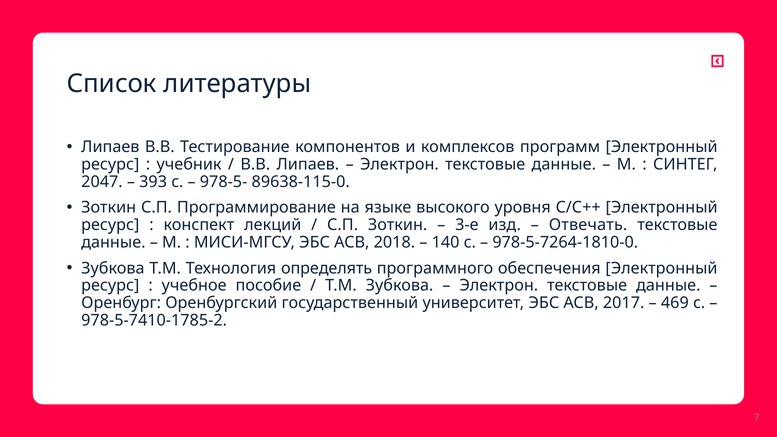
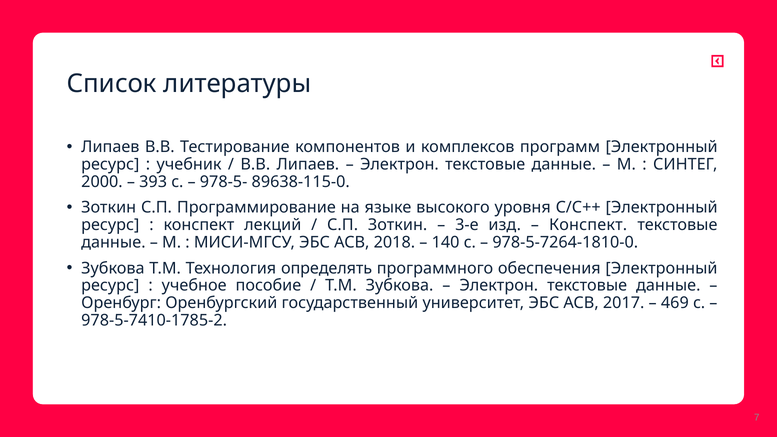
2047: 2047 -> 2000
Отвечать at (588, 225): Отвечать -> Конспект
